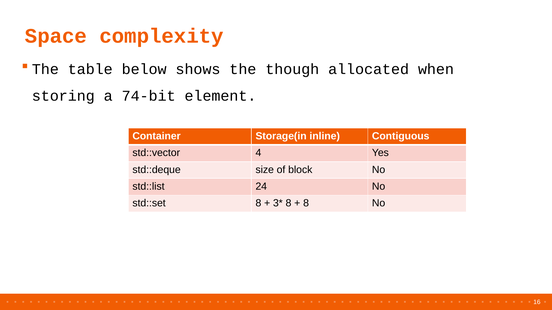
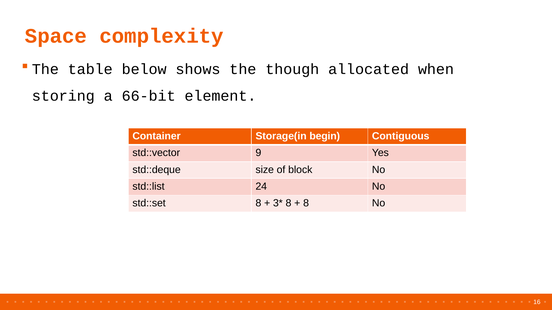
74-bit: 74-bit -> 66-bit
inline: inline -> begin
4: 4 -> 9
